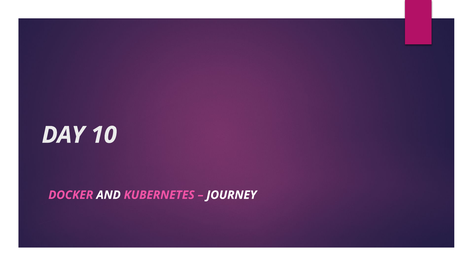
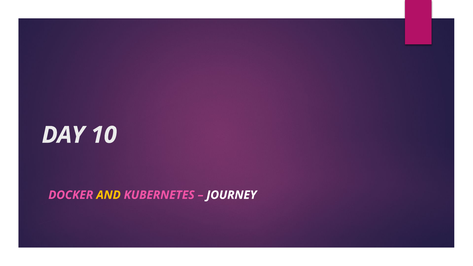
AND colour: white -> yellow
